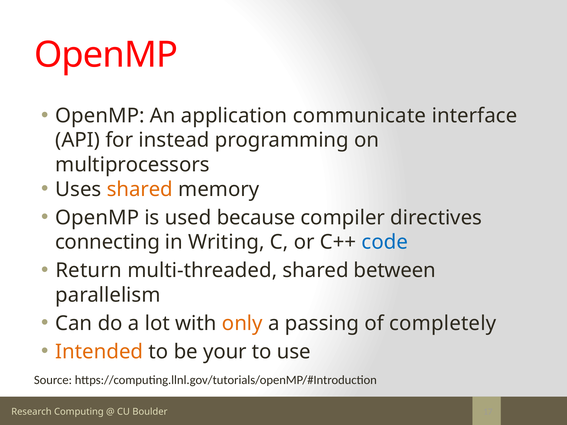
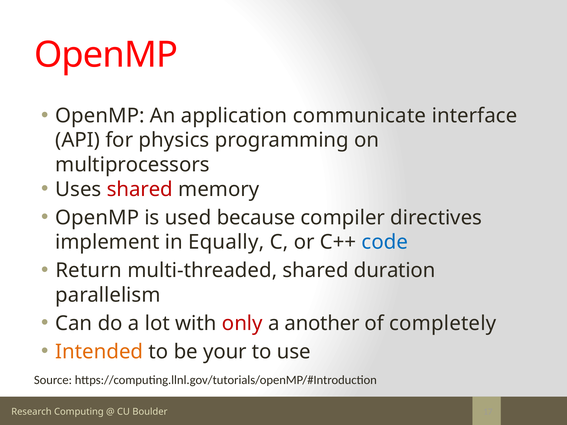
instead: instead -> physics
shared at (140, 189) colour: orange -> red
connecting: connecting -> implement
Writing: Writing -> Equally
between: between -> duration
only colour: orange -> red
passing: passing -> another
